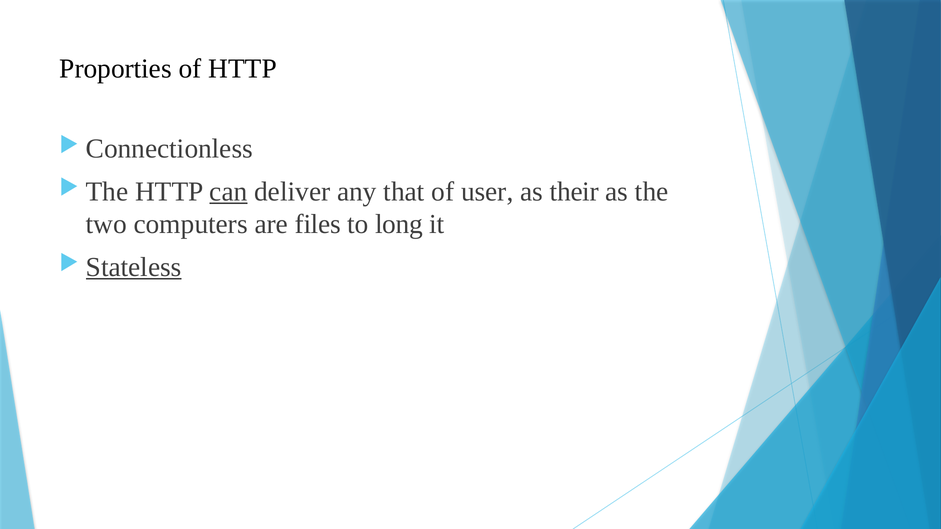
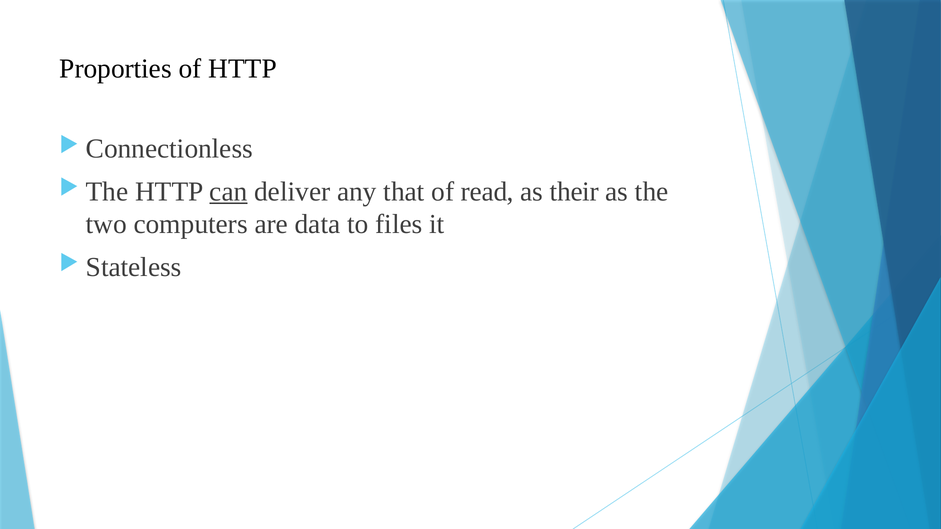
user: user -> read
files: files -> data
long: long -> files
Stateless underline: present -> none
